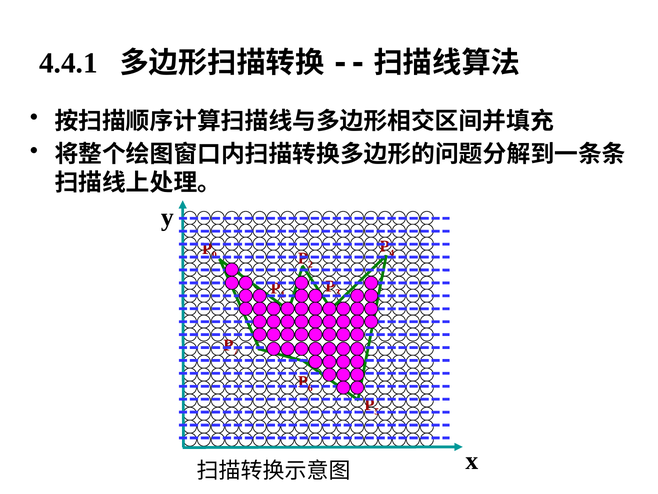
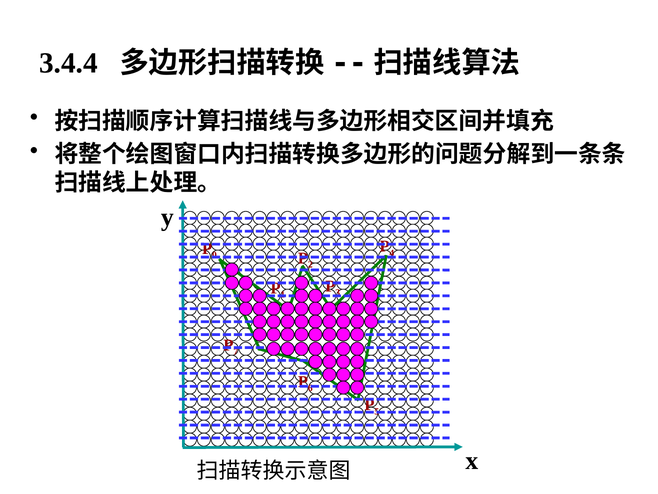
4.4.1: 4.4.1 -> 3.4.4
